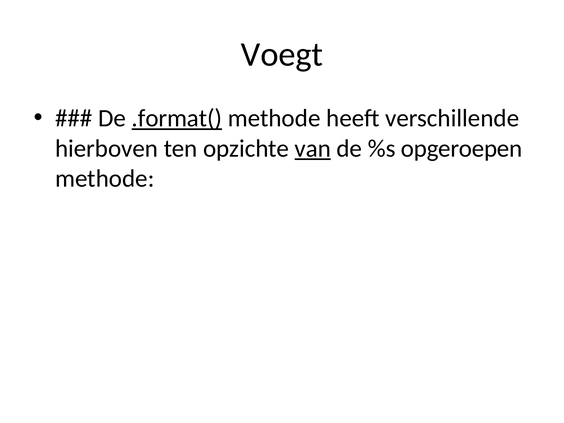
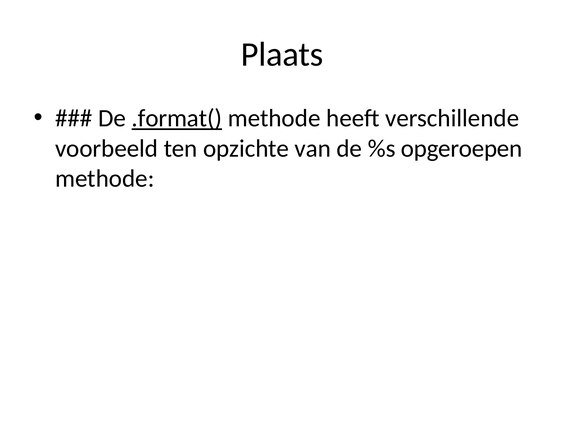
Voegt: Voegt -> Plaats
hierboven: hierboven -> voorbeeld
van underline: present -> none
